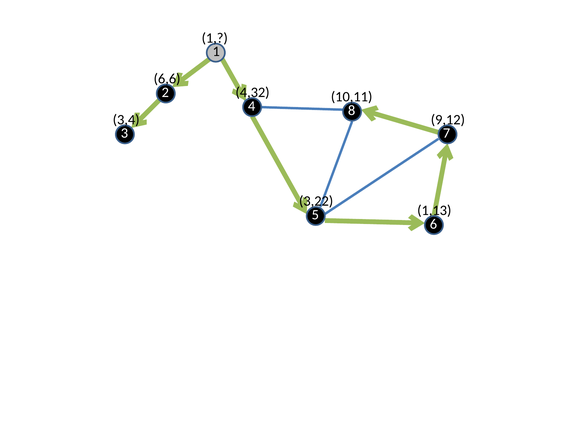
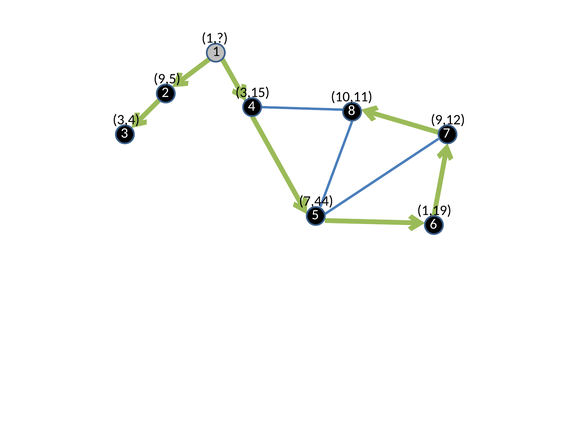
6,6: 6,6 -> 9,5
4,32: 4,32 -> 3,15
3,22: 3,22 -> 7,44
1,13: 1,13 -> 1,19
